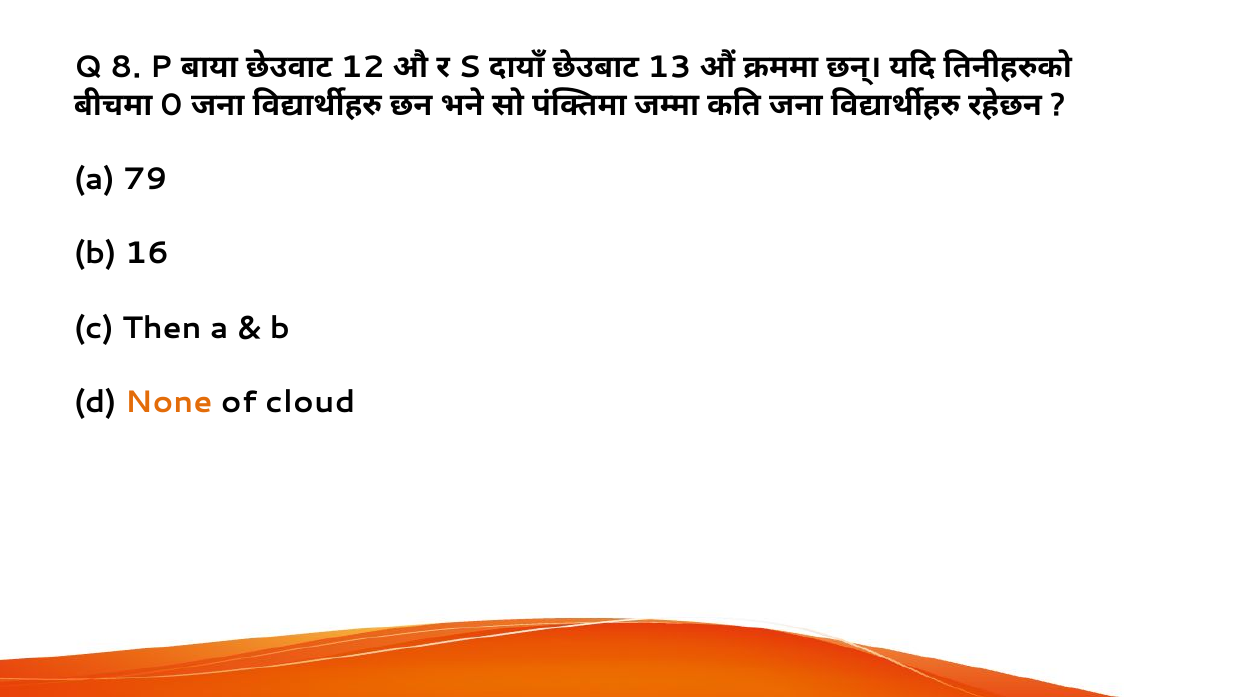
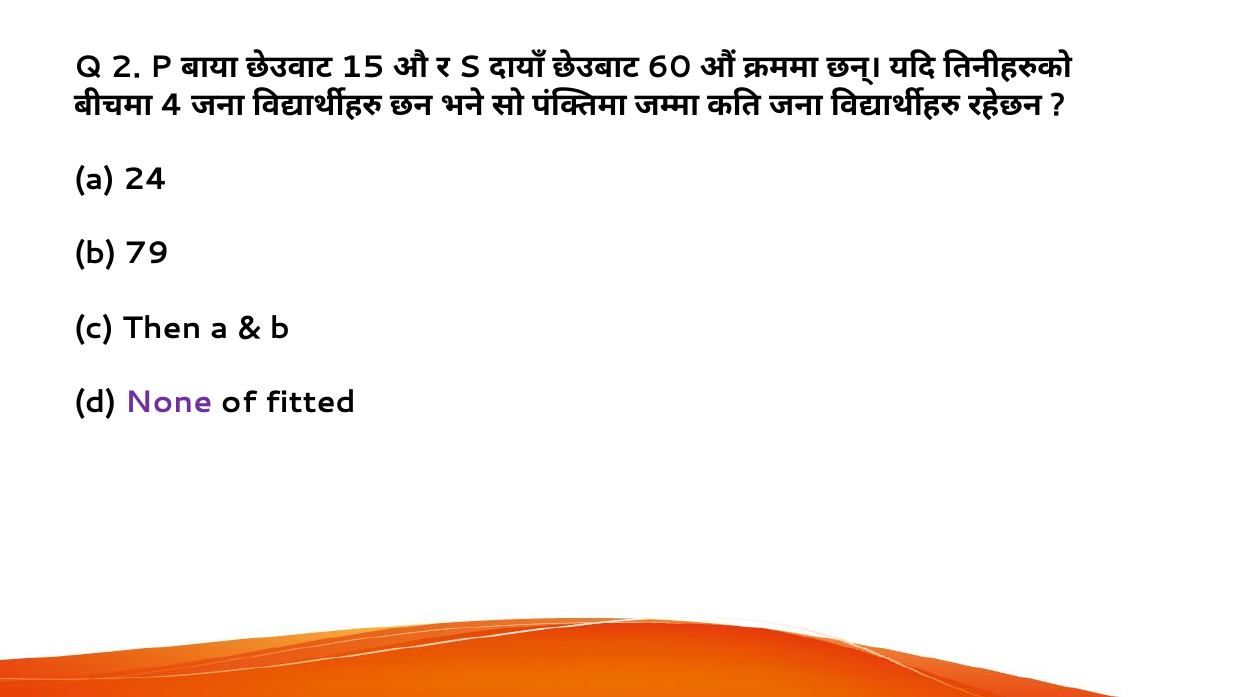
8: 8 -> 2
12: 12 -> 15
13: 13 -> 60
0: 0 -> 4
79: 79 -> 24
16: 16 -> 79
None colour: orange -> purple
cloud: cloud -> fitted
